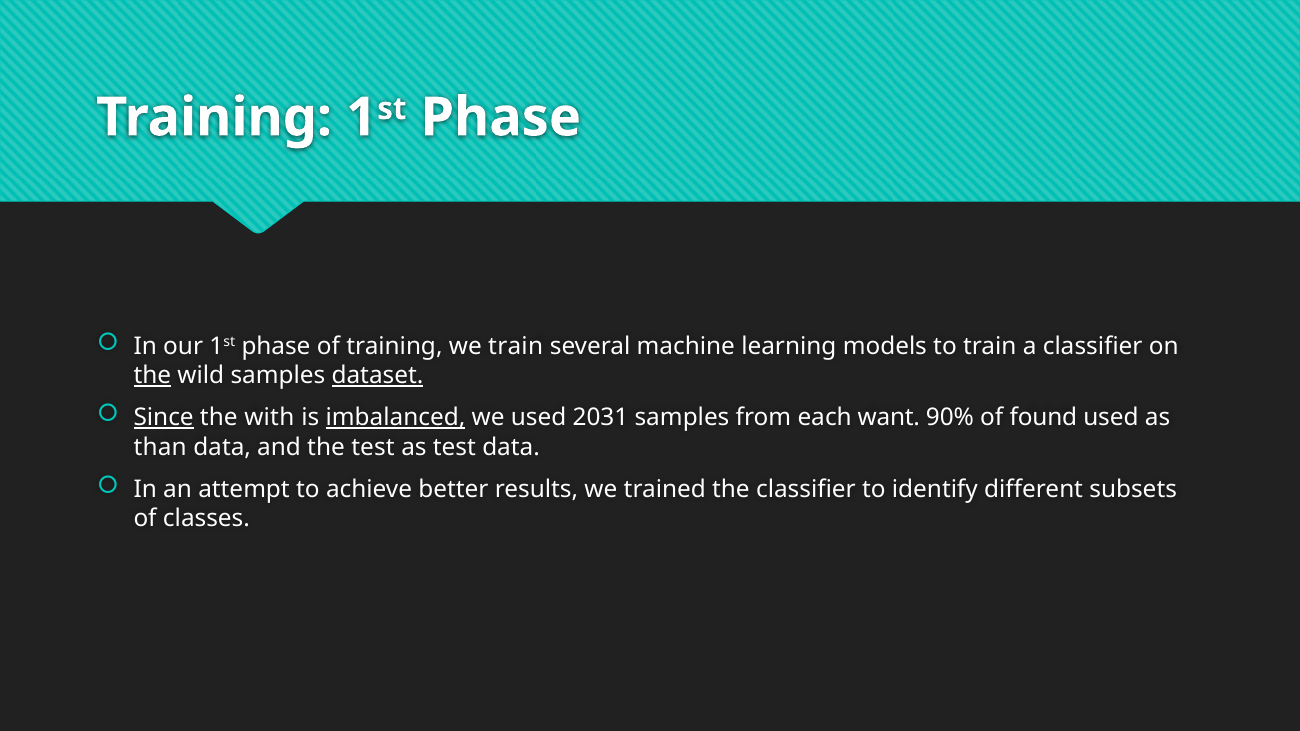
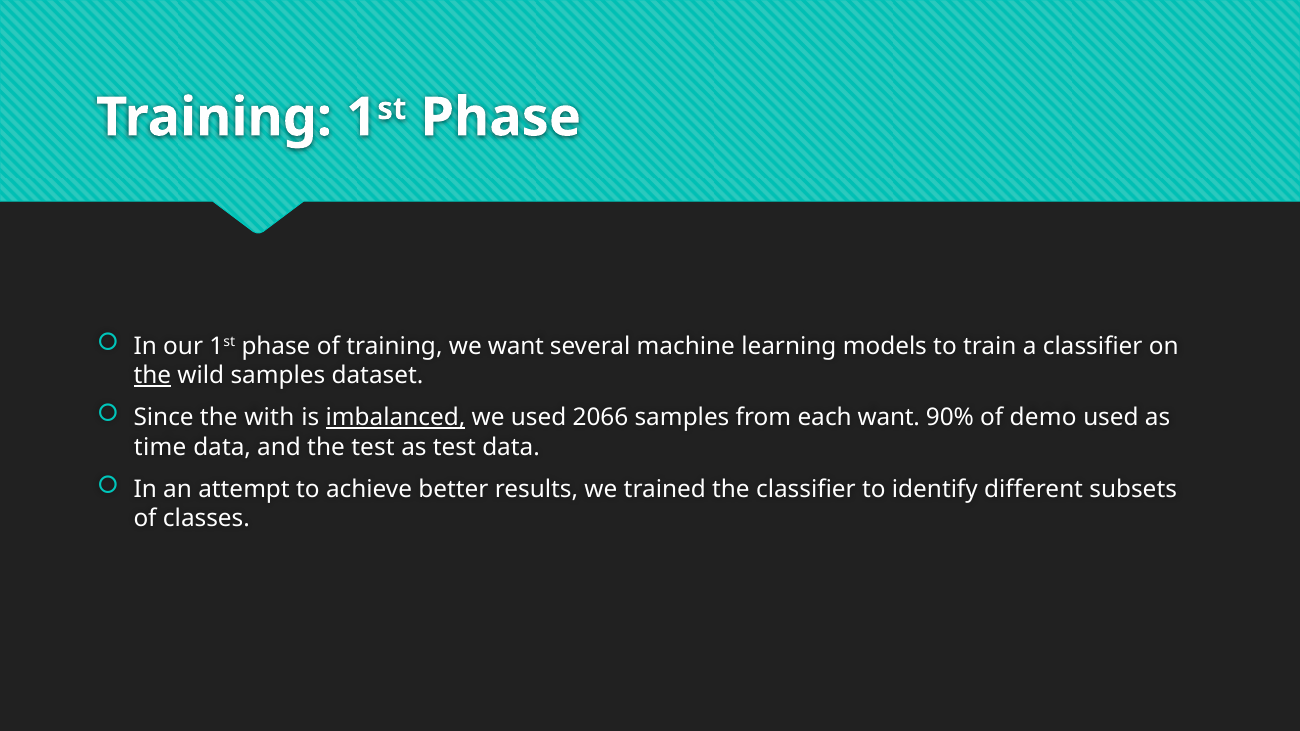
we train: train -> want
dataset underline: present -> none
Since underline: present -> none
2031: 2031 -> 2066
found: found -> demo
than: than -> time
